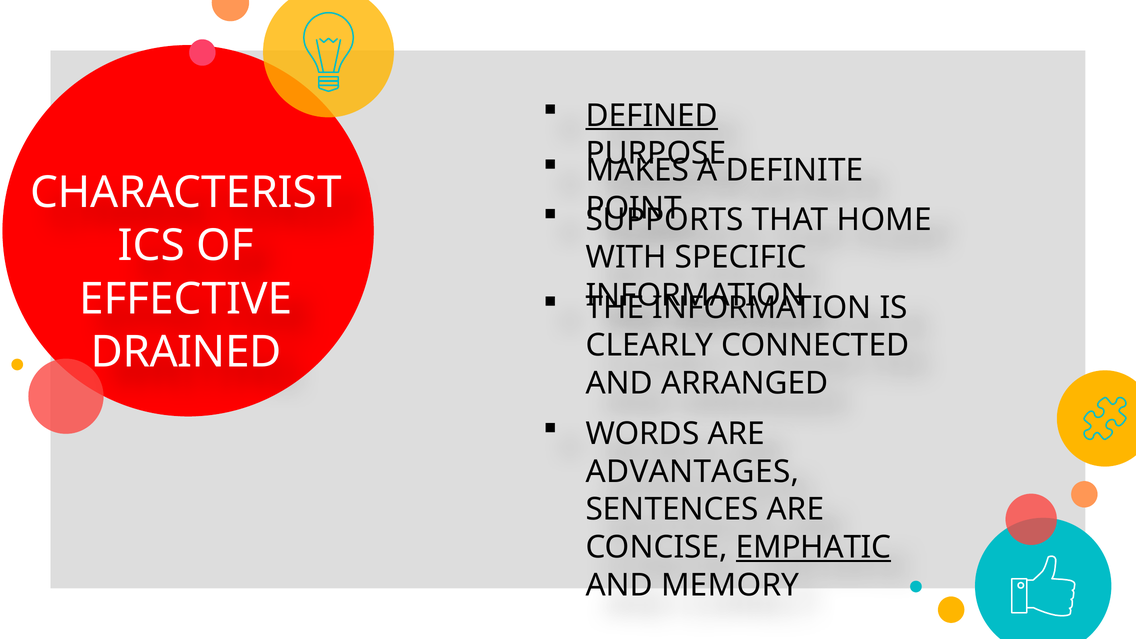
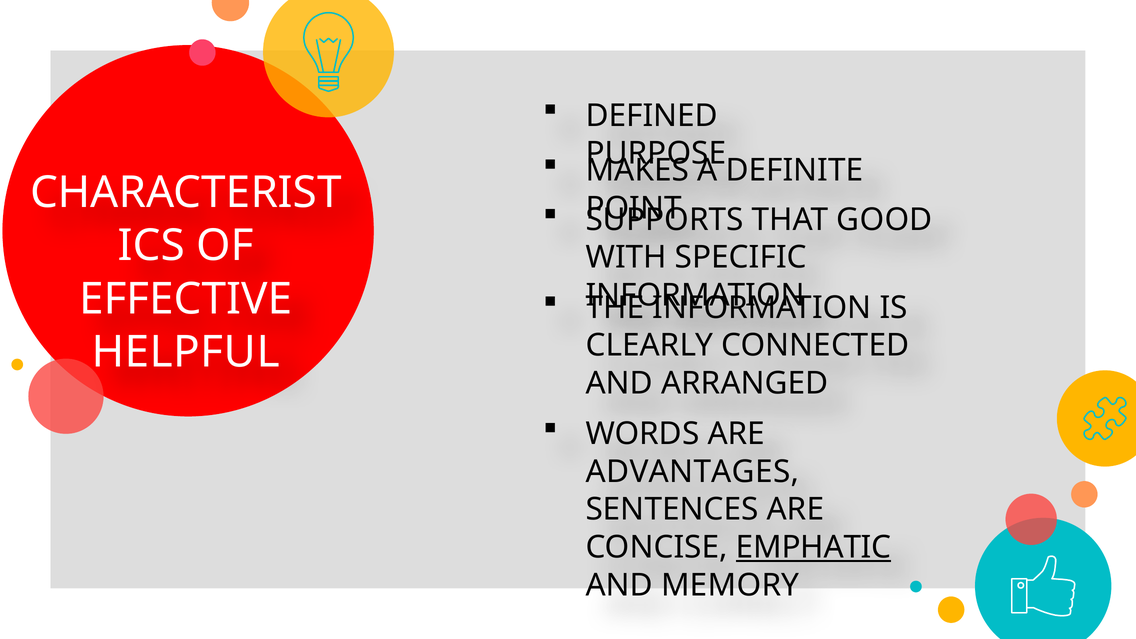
DEFINED underline: present -> none
HOME: HOME -> GOOD
DRAINED: DRAINED -> HELPFUL
